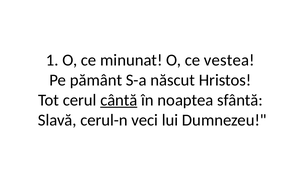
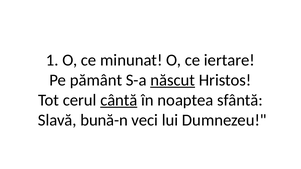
vestea: vestea -> iertare
născut underline: none -> present
cerul-n: cerul-n -> bună-n
